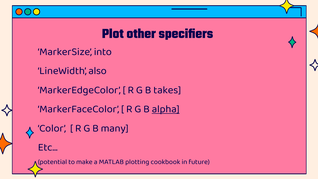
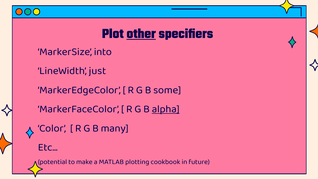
other underline: none -> present
also: also -> just
takes: takes -> some
